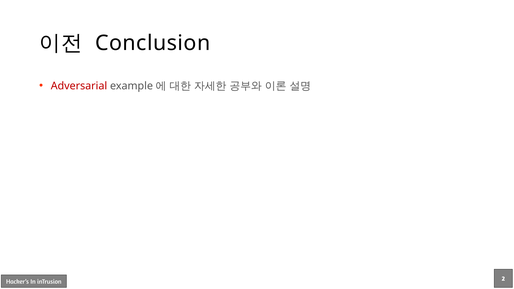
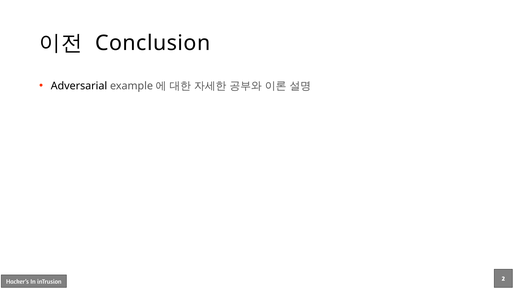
Adversarial colour: red -> black
